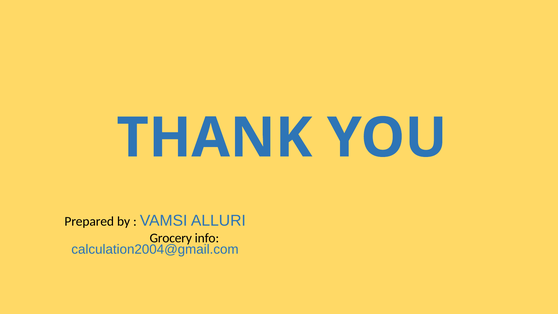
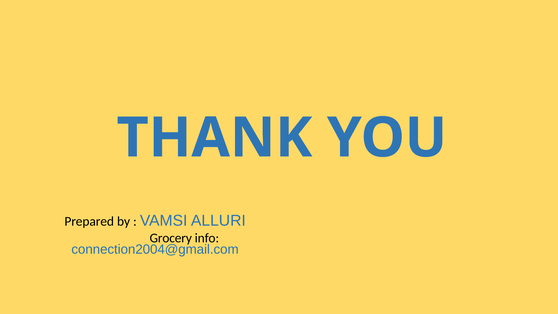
calculation2004@gmail.com: calculation2004@gmail.com -> connection2004@gmail.com
